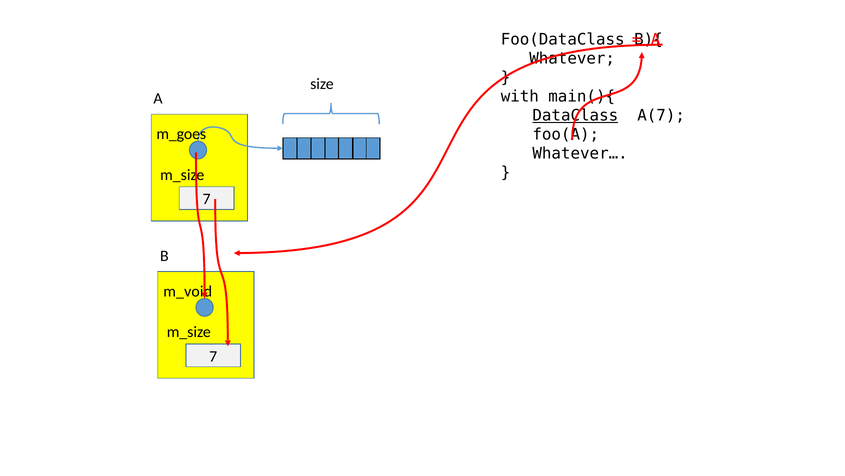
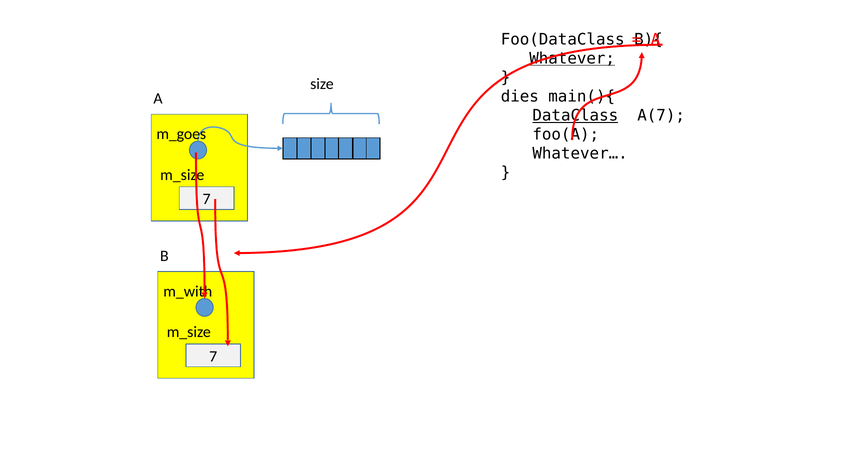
Whatever underline: none -> present
with: with -> dies
m_void: m_void -> m_with
